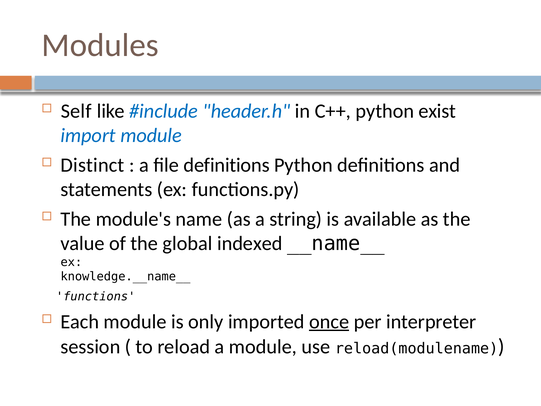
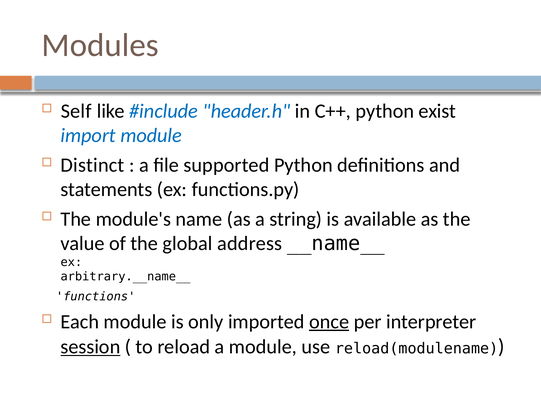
file definitions: definitions -> supported
indexed: indexed -> address
knowledge.__name__: knowledge.__name__ -> arbitrary.__name__
session underline: none -> present
